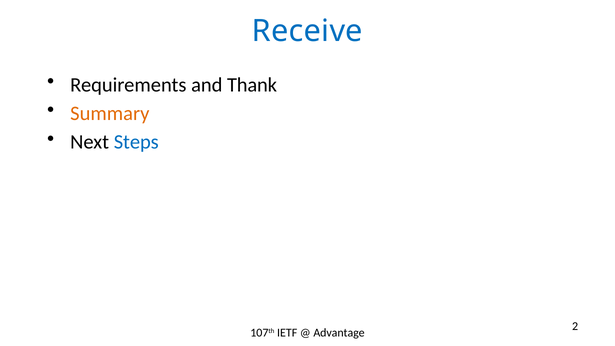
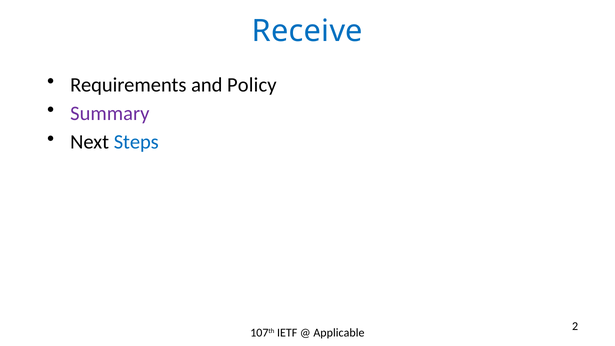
Thank: Thank -> Policy
Summary colour: orange -> purple
Advantage: Advantage -> Applicable
